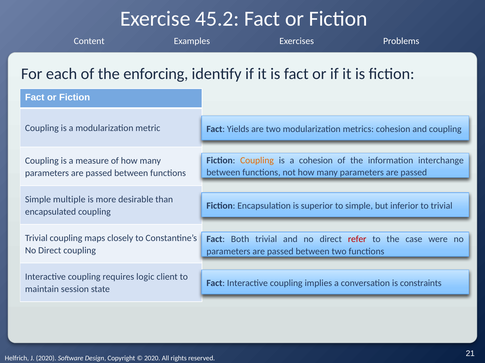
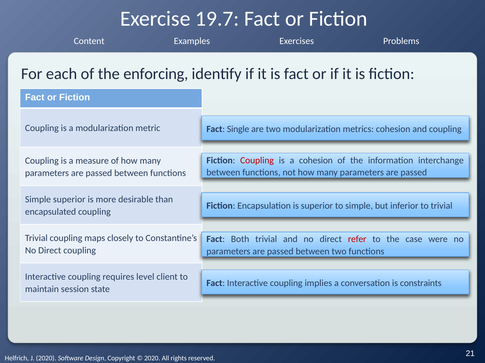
45.2: 45.2 -> 19.7
Yields: Yields -> Single
Coupling at (257, 161) colour: orange -> red
Simple multiple: multiple -> superior
logic: logic -> level
